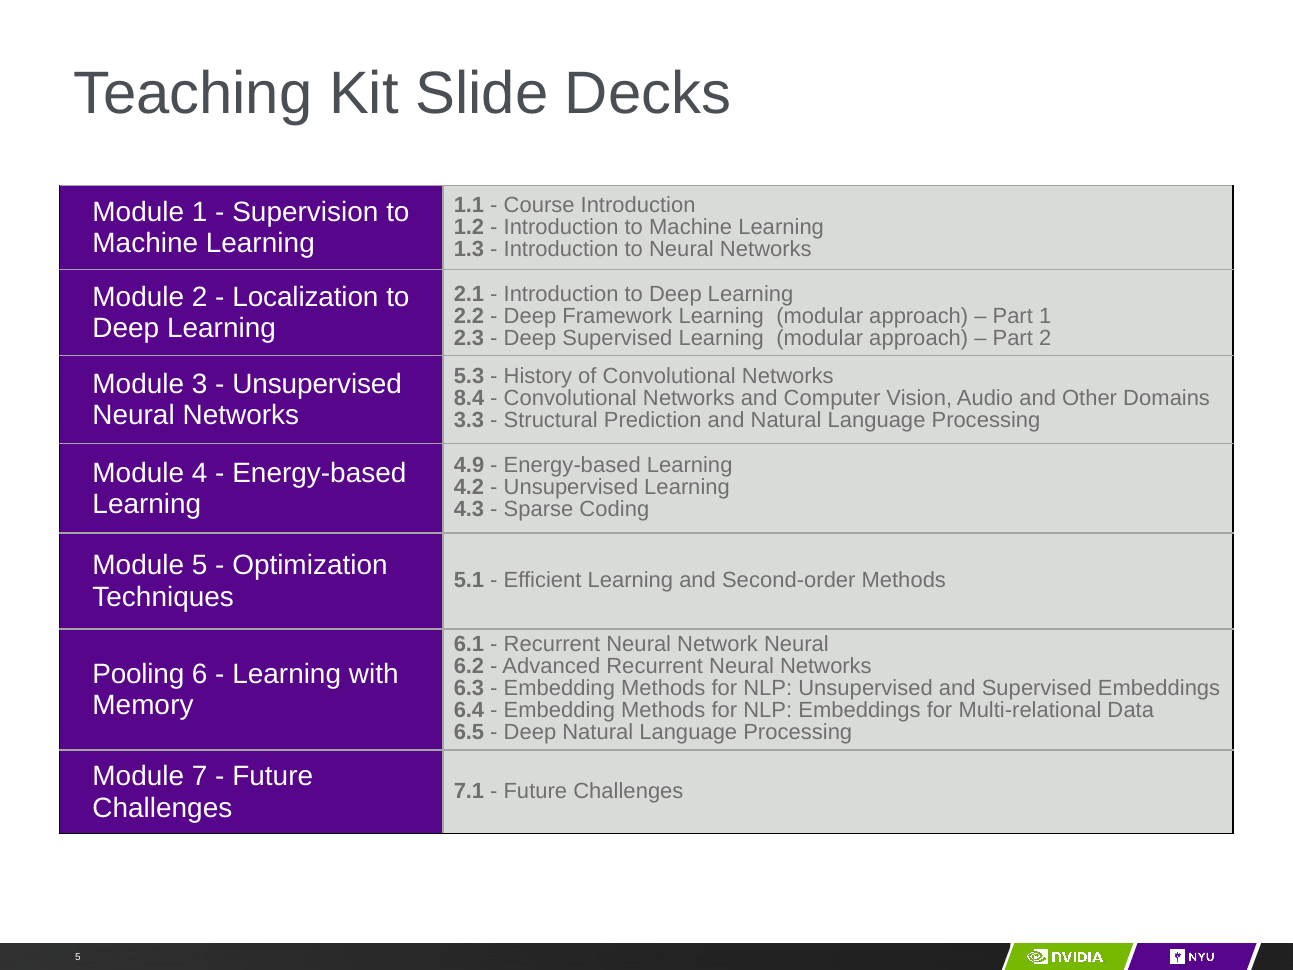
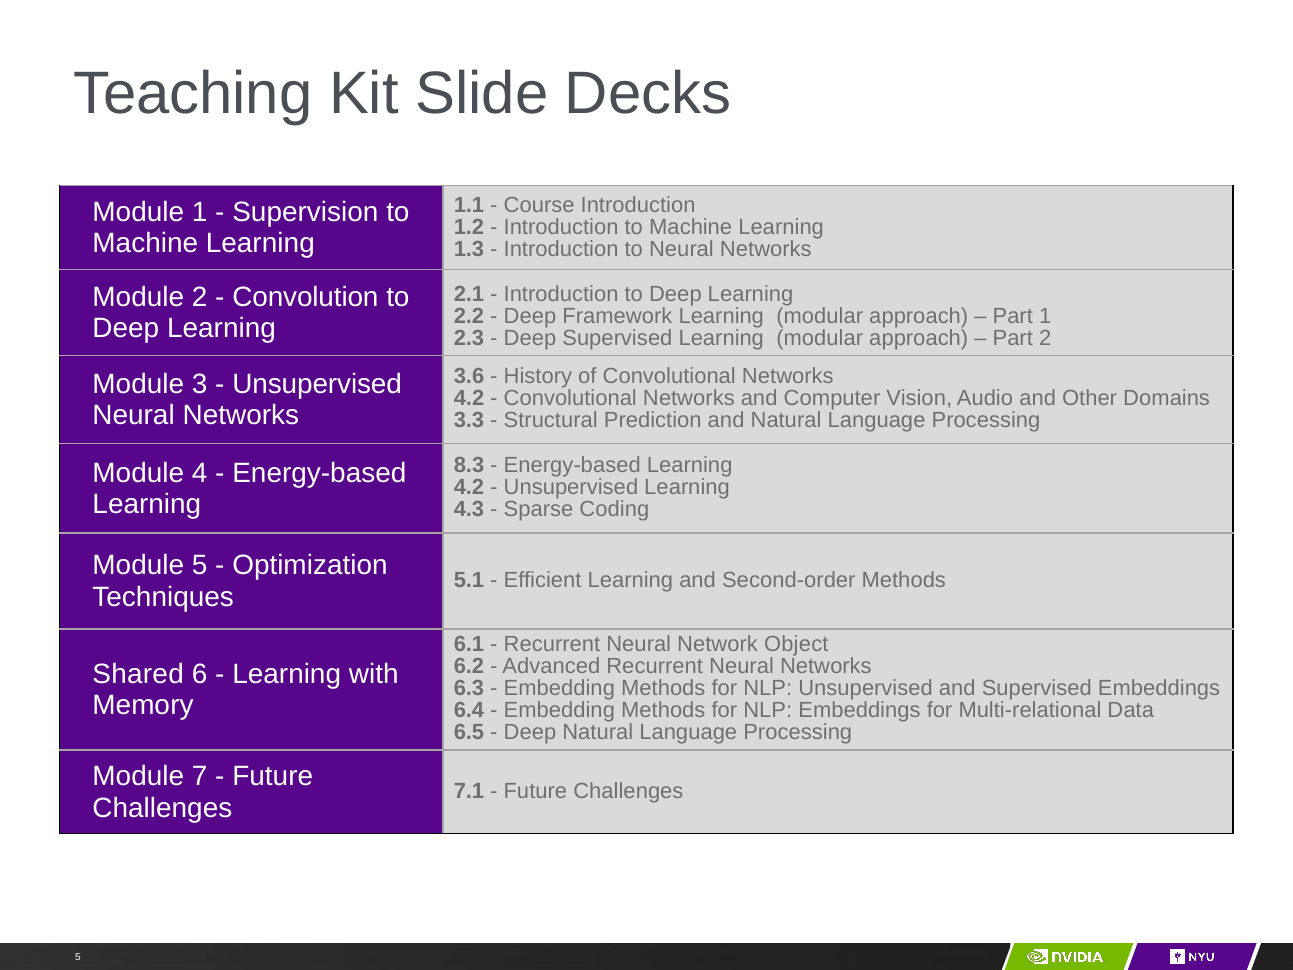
Localization: Localization -> Convolution
5.3: 5.3 -> 3.6
8.4 at (469, 398): 8.4 -> 4.2
4.9: 4.9 -> 8.3
Network Neural: Neural -> Object
Pooling: Pooling -> Shared
